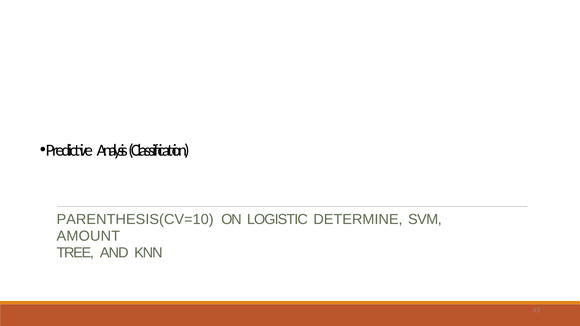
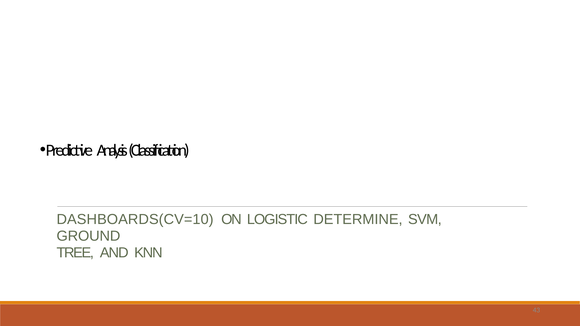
PARENTHESIS(CV=10: PARENTHESIS(CV=10 -> DASHBOARDS(CV=10
AMOUNT: AMOUNT -> GROUND
